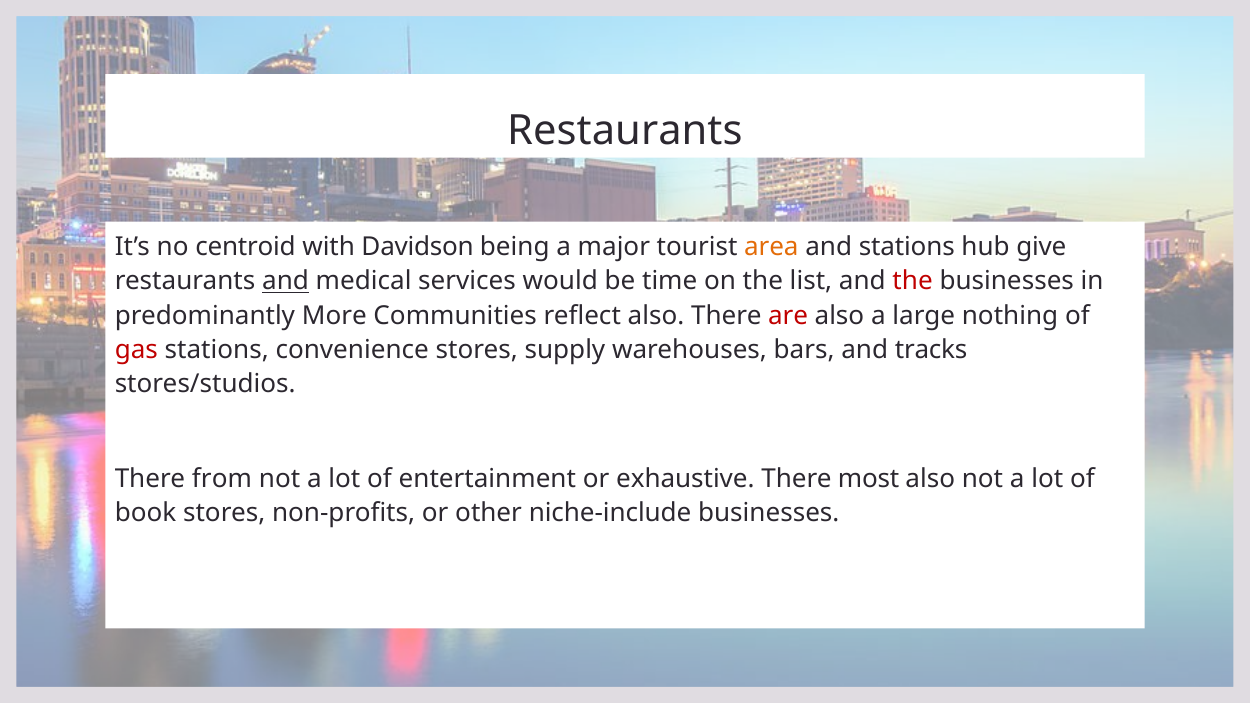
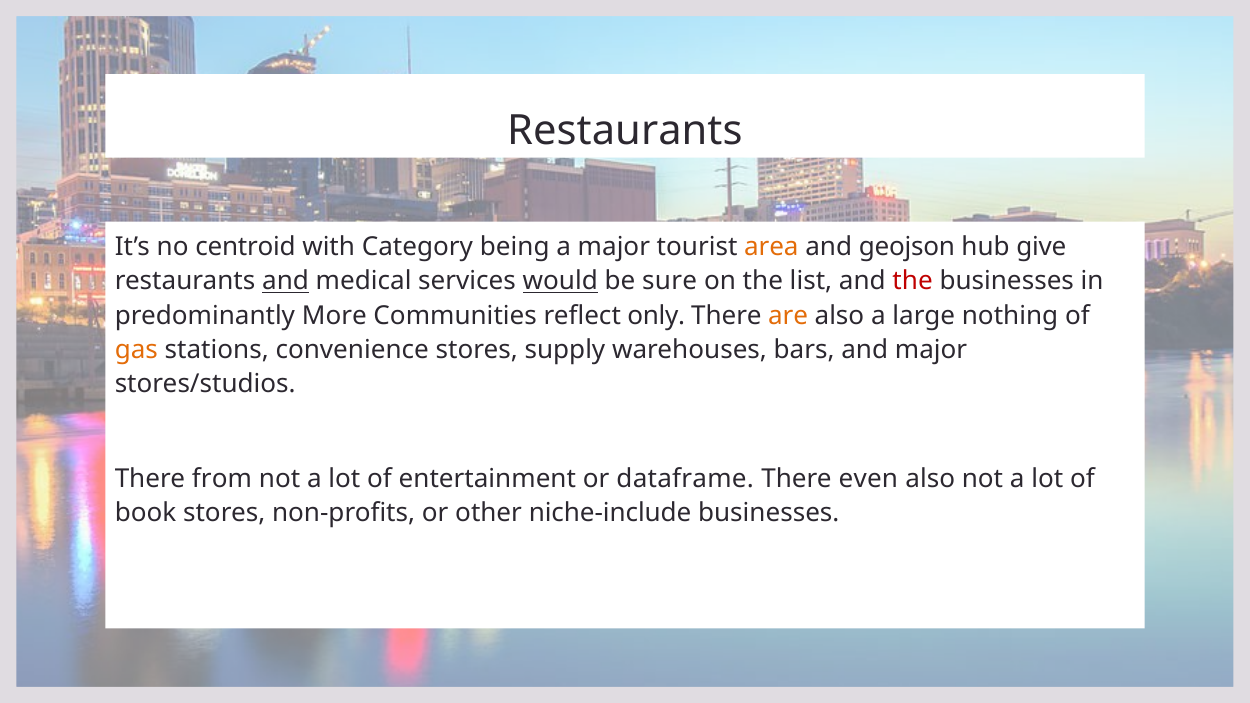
Davidson: Davidson -> Category
and stations: stations -> geojson
would underline: none -> present
time: time -> sure
reflect also: also -> only
are colour: red -> orange
gas colour: red -> orange
and tracks: tracks -> major
exhaustive: exhaustive -> dataframe
most: most -> even
